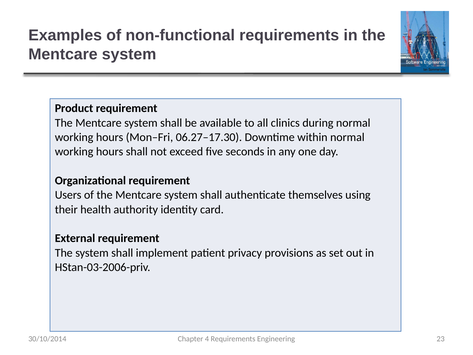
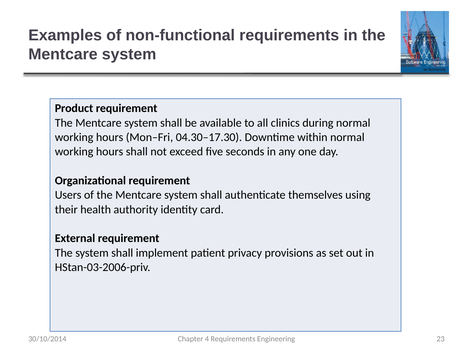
06.27–17.30: 06.27–17.30 -> 04.30–17.30
